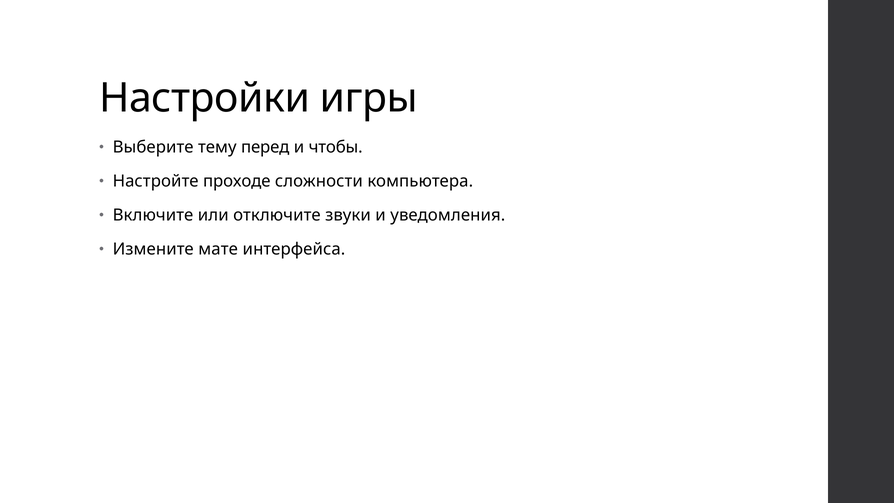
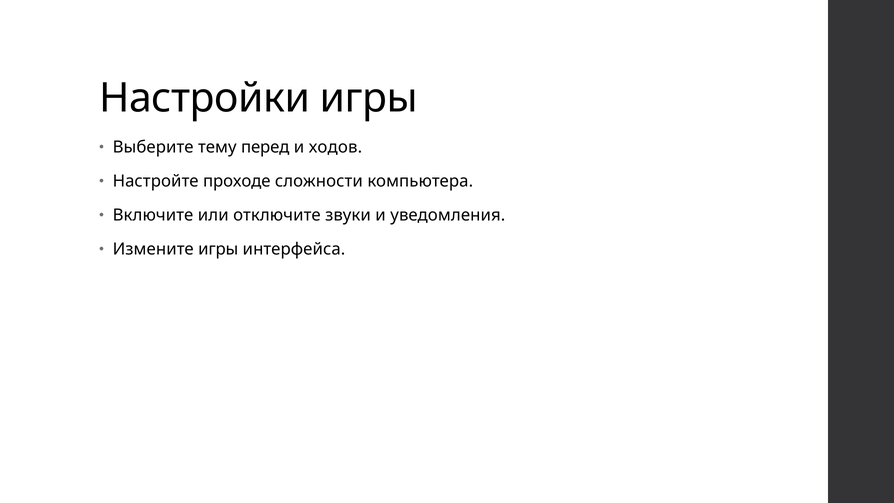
чтобы: чтобы -> ходов
Измените мате: мате -> игры
